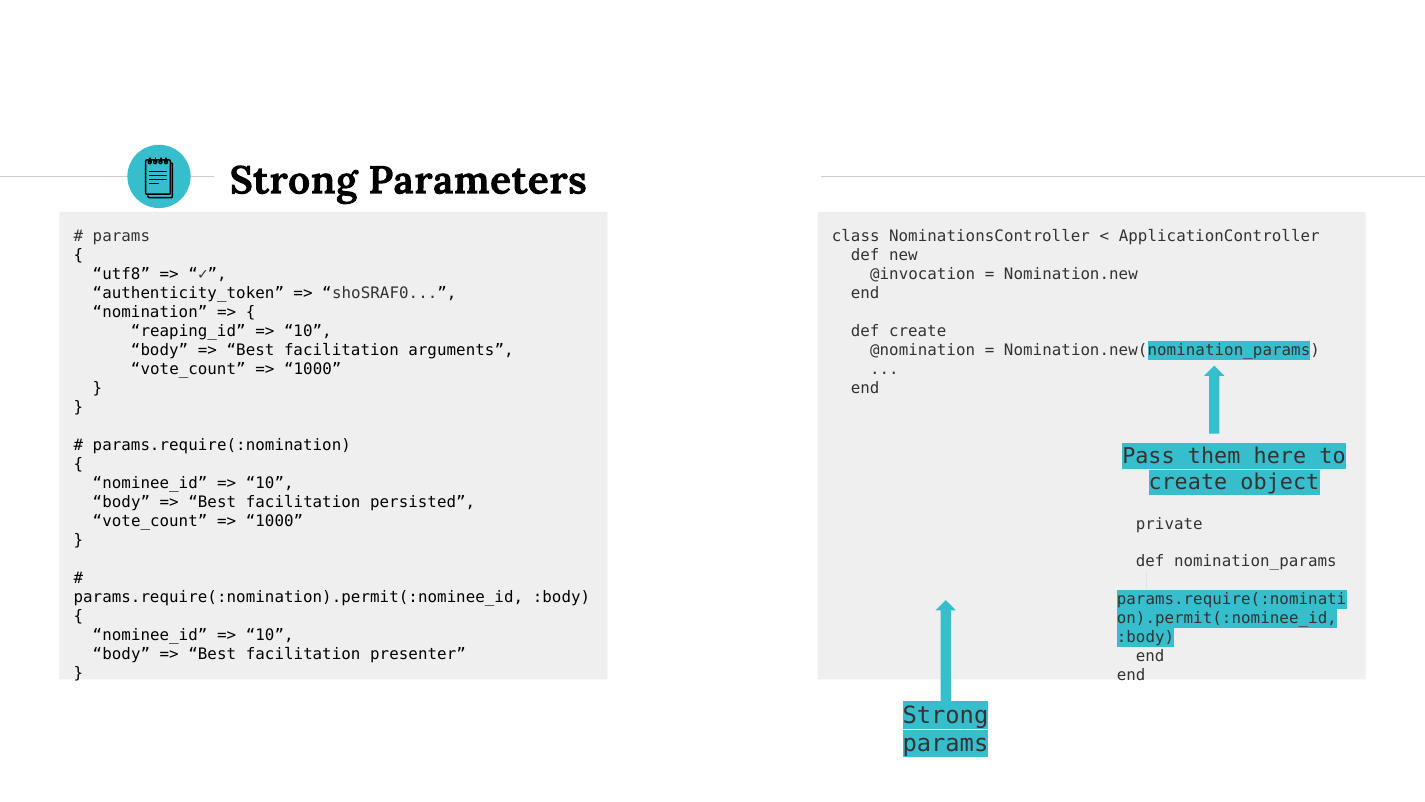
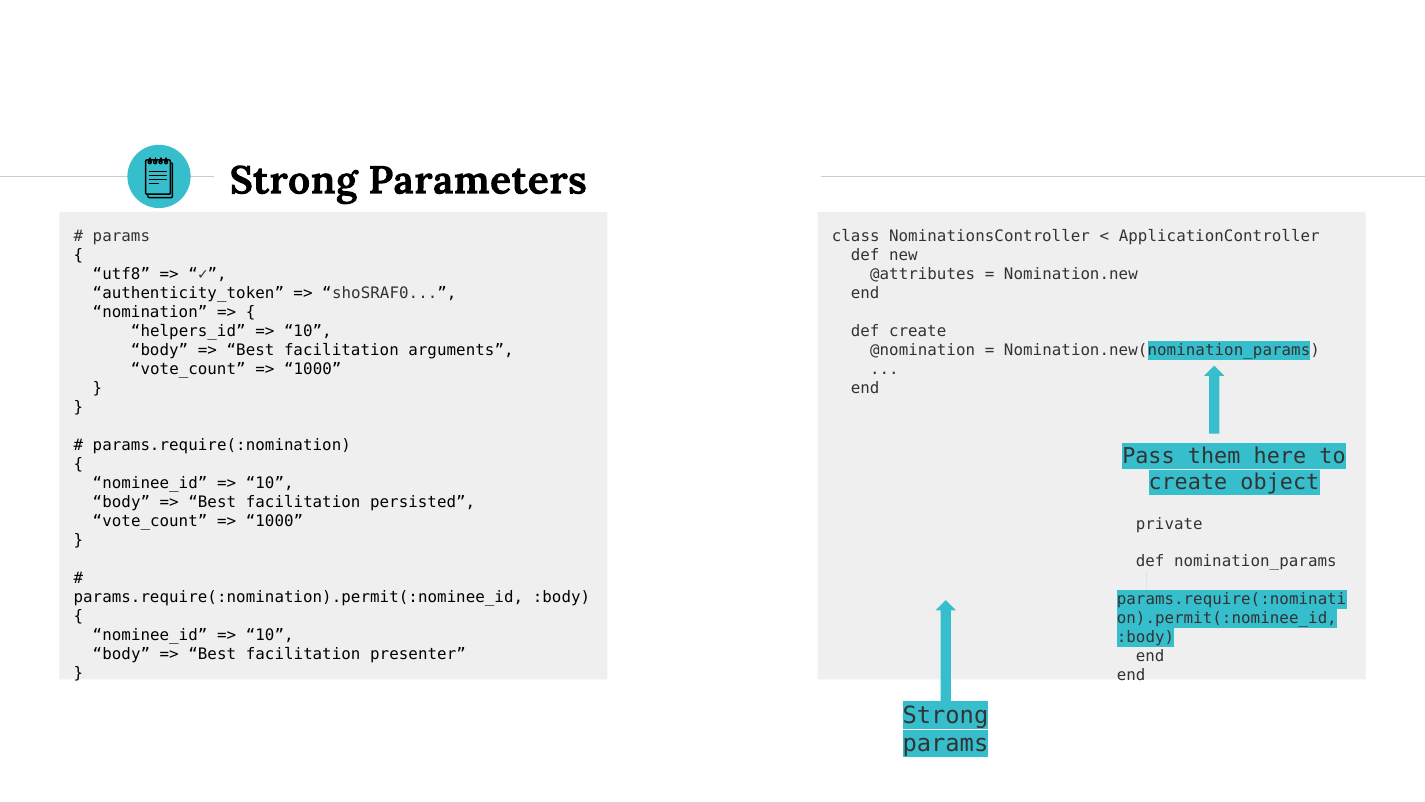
@invocation: @invocation -> @attributes
reaping_id: reaping_id -> helpers_id
